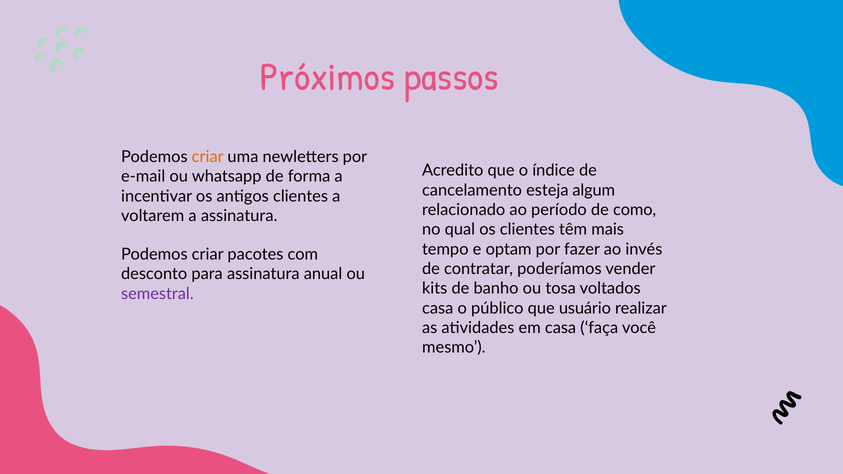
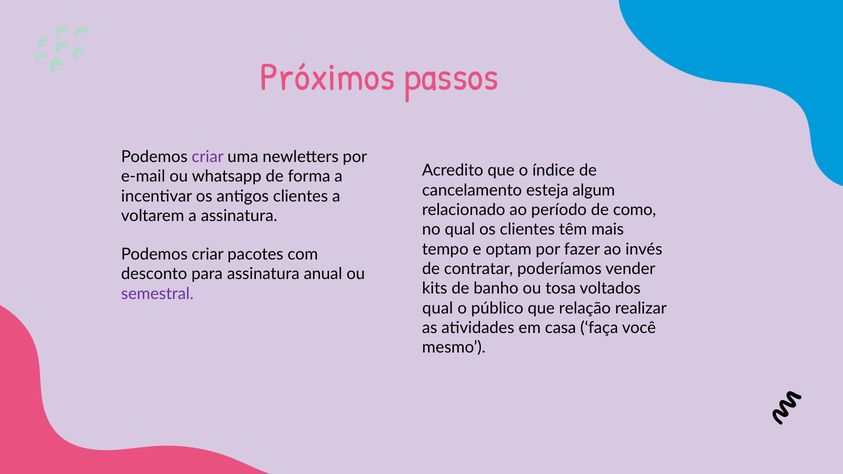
criar at (208, 157) colour: orange -> purple
casa at (438, 308): casa -> qual
usuário: usuário -> relação
